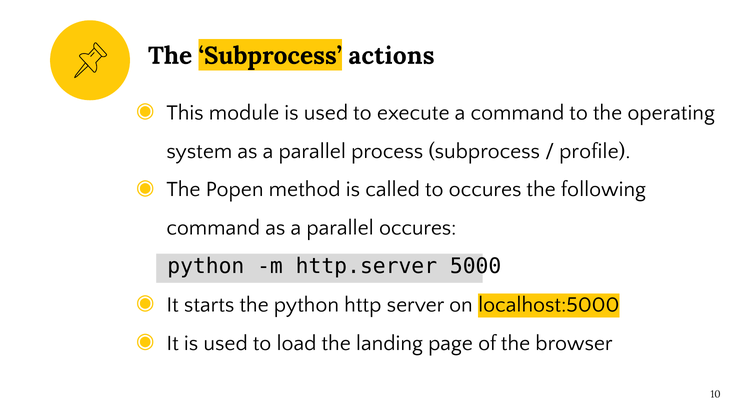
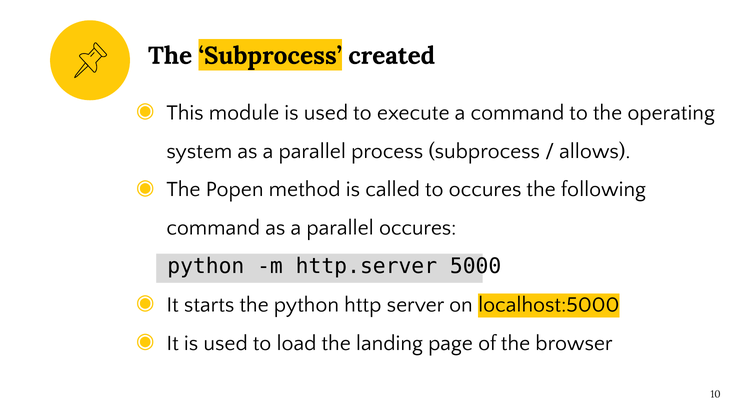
actions: actions -> created
profile: profile -> allows
